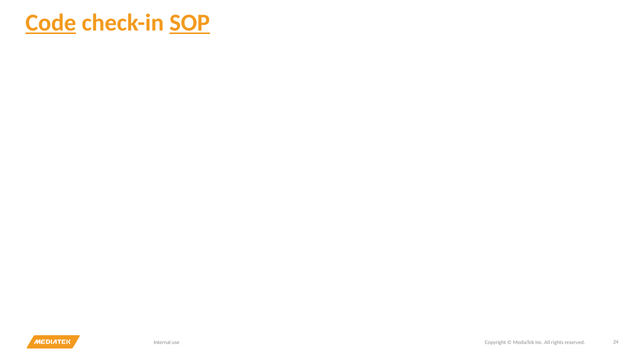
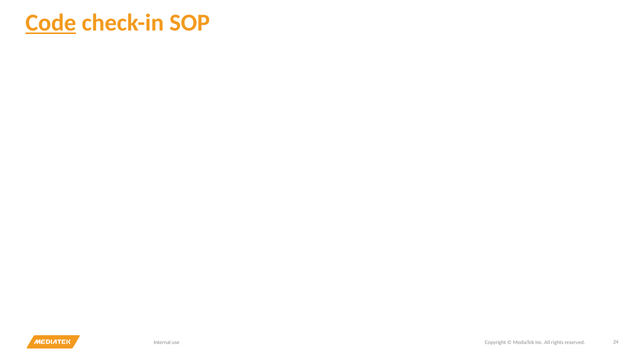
SOP underline: present -> none
